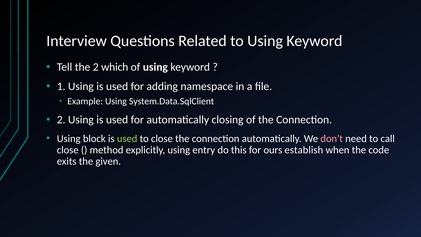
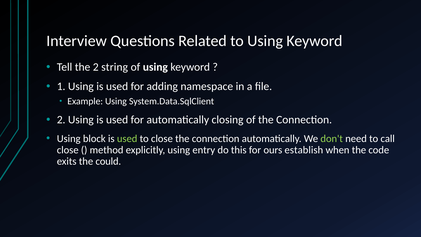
which: which -> string
don't colour: pink -> light green
given: given -> could
